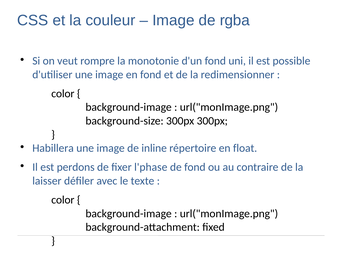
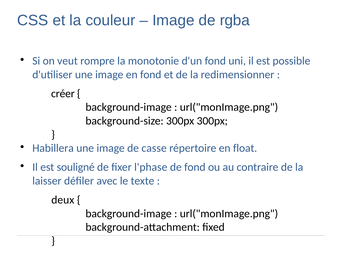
color at (63, 94): color -> créer
inline: inline -> casse
perdons: perdons -> souligné
color at (63, 200): color -> deux
